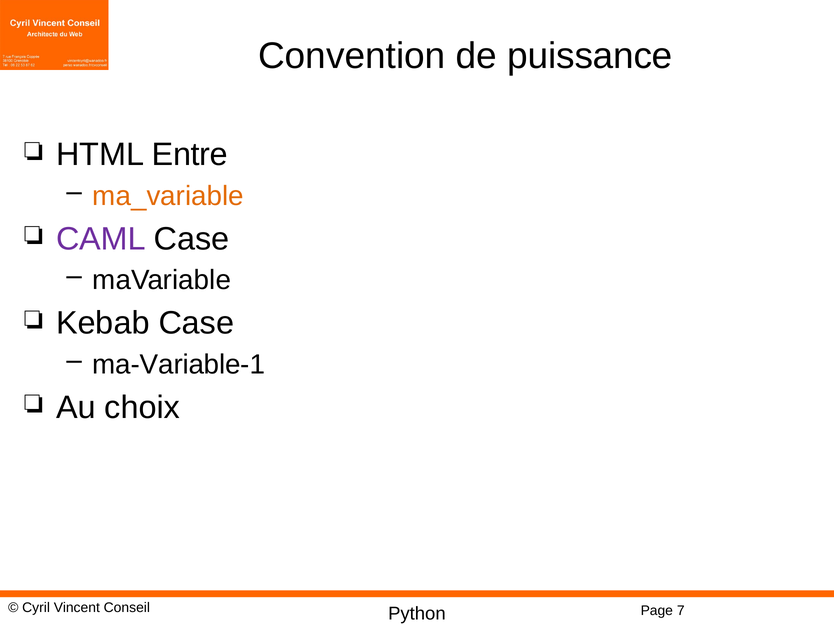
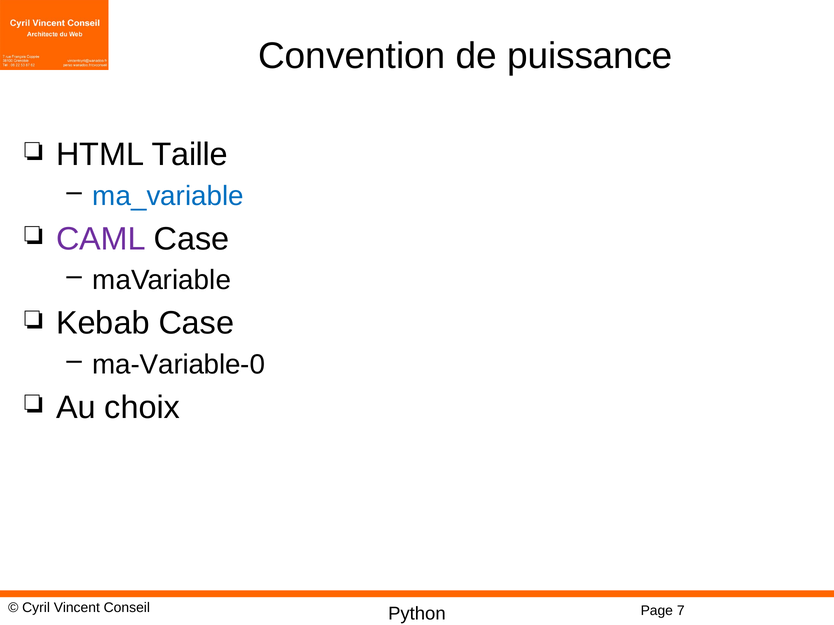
Entre: Entre -> Taille
ma_variable colour: orange -> blue
ma-Variable-1: ma-Variable-1 -> ma-Variable-0
